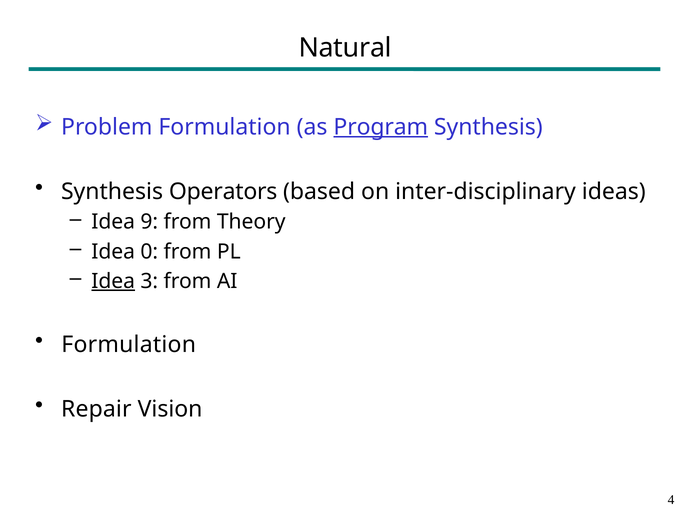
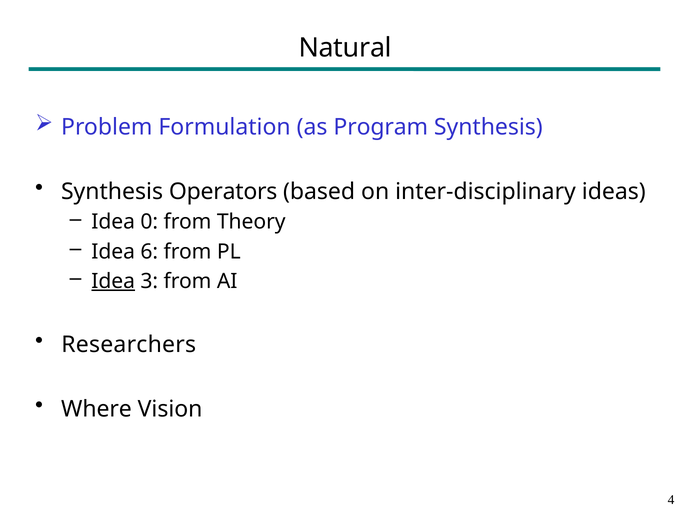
Program underline: present -> none
9: 9 -> 0
0: 0 -> 6
Formulation at (129, 344): Formulation -> Researchers
Repair: Repair -> Where
